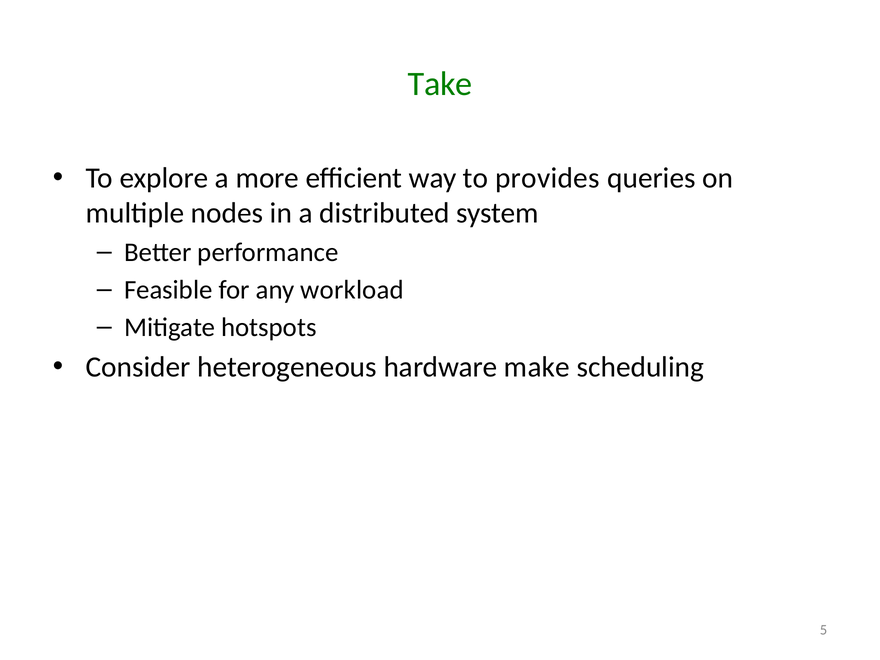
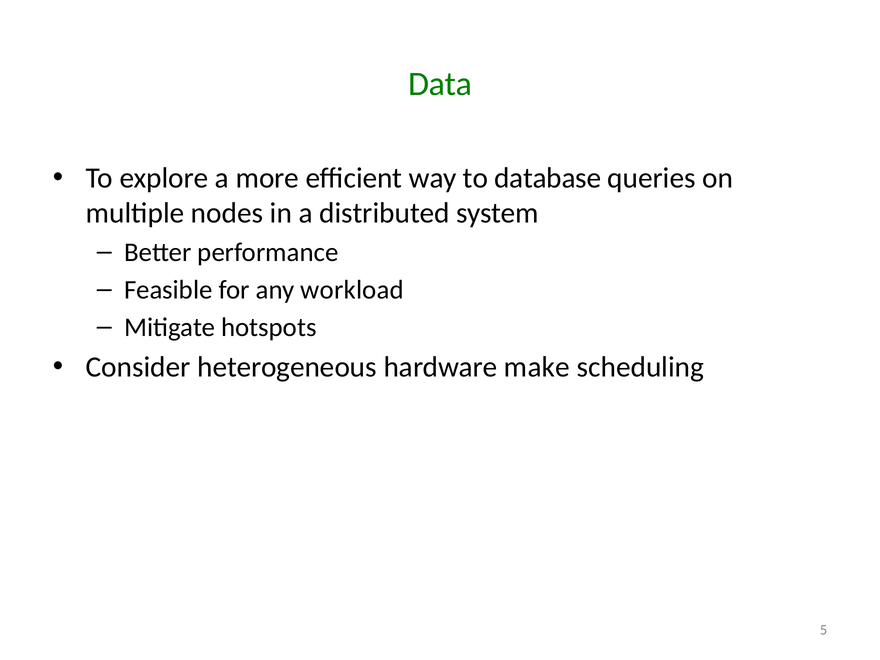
Take: Take -> Data
provides: provides -> database
